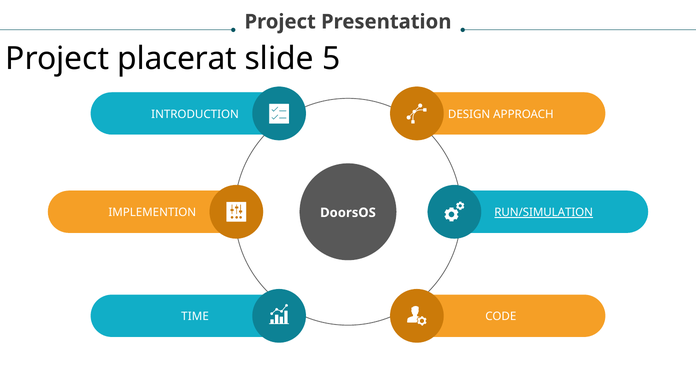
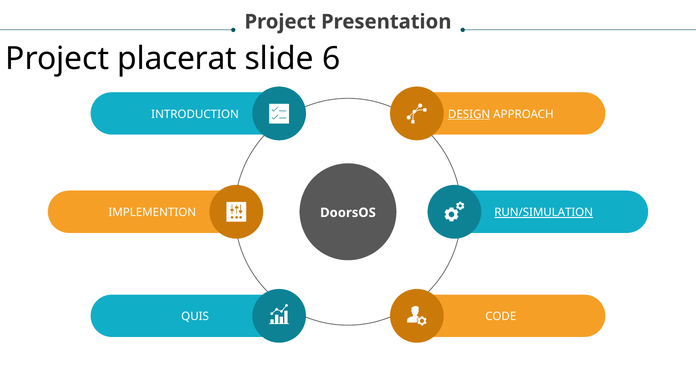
5: 5 -> 6
DESIGN underline: none -> present
TIME: TIME -> QUIS
